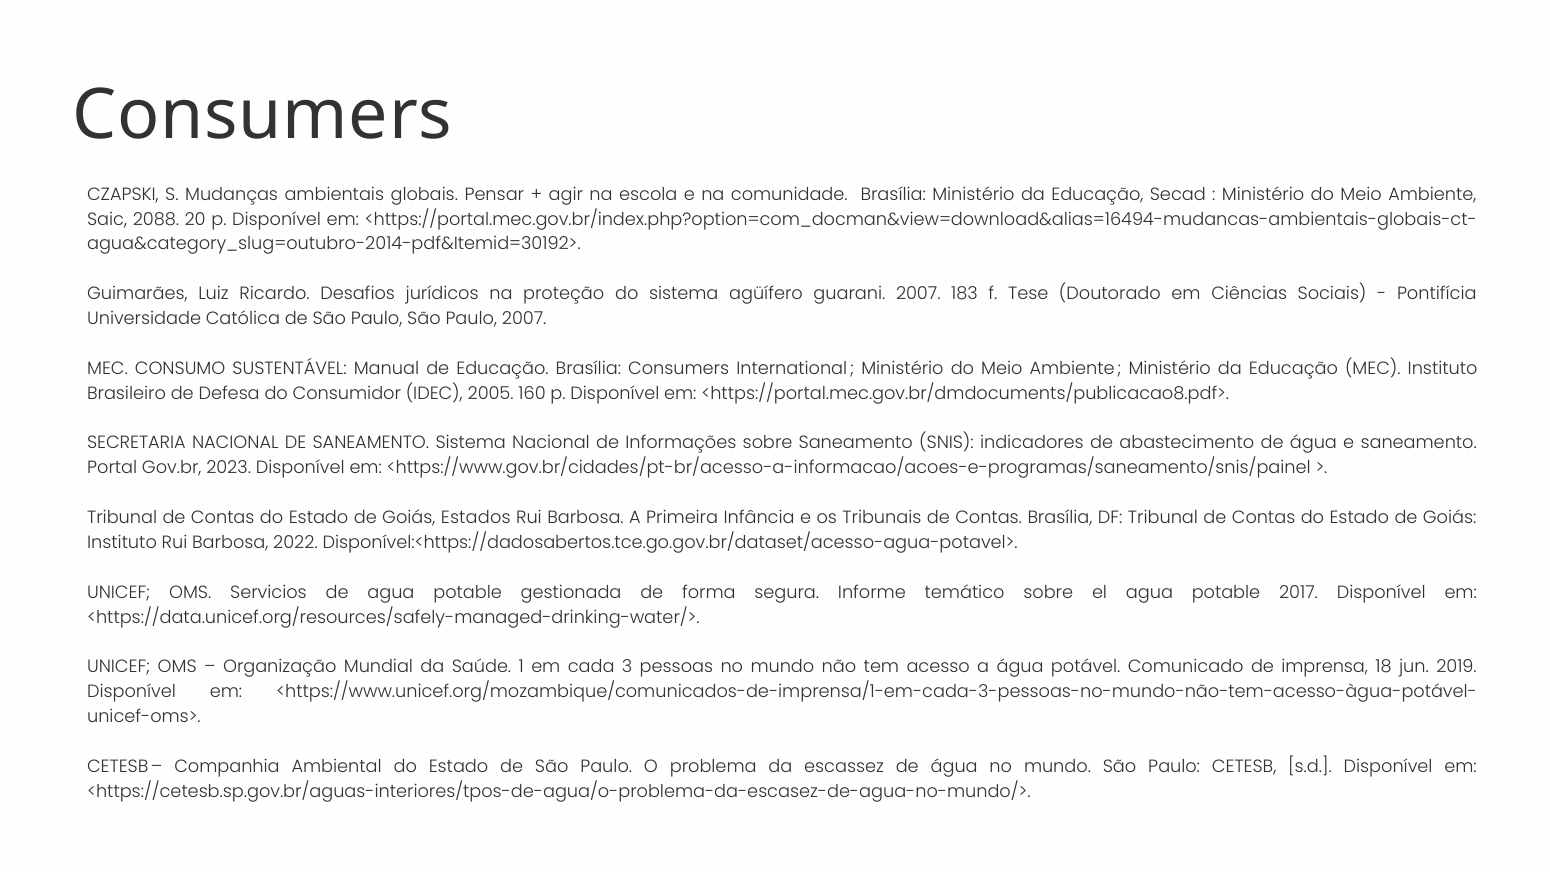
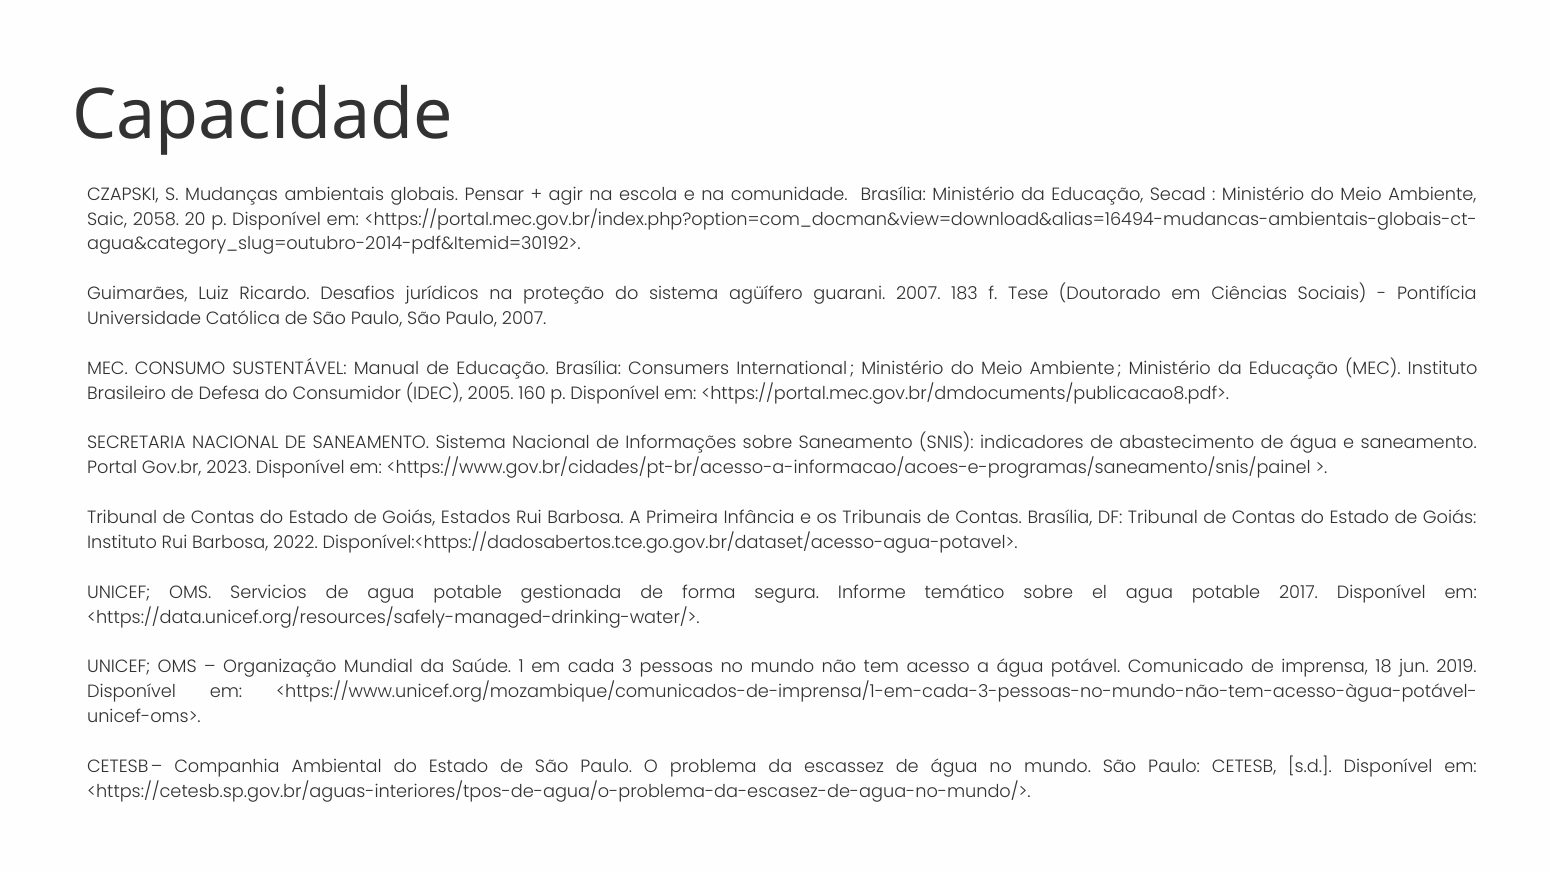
Consumers at (262, 116): Consumers -> Capacidade
2088: 2088 -> 2058
